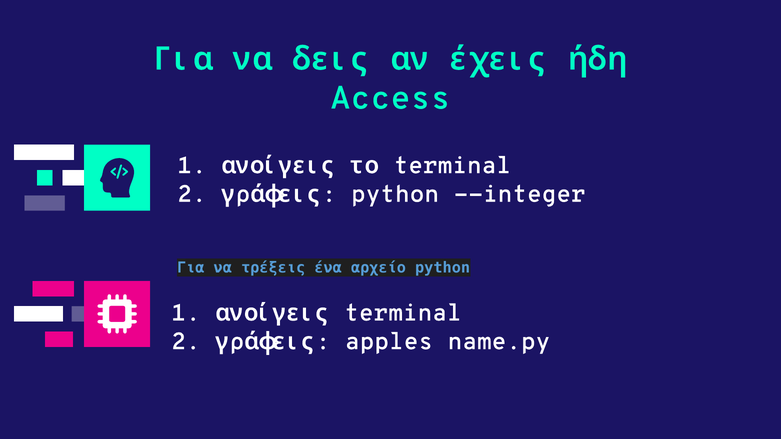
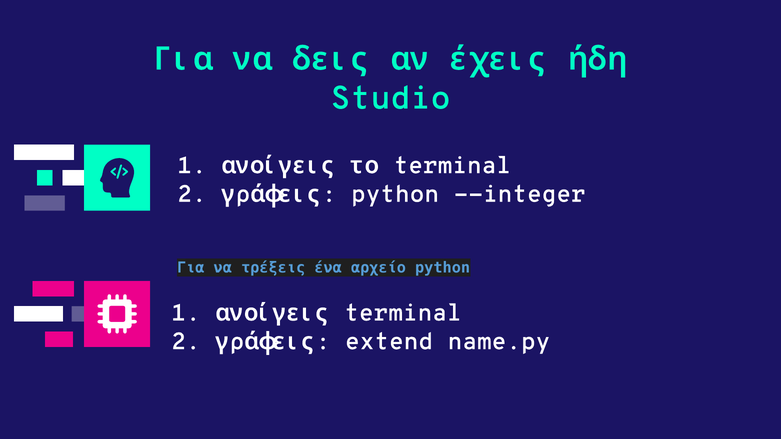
Access: Access -> Studio
apples: apples -> extend
